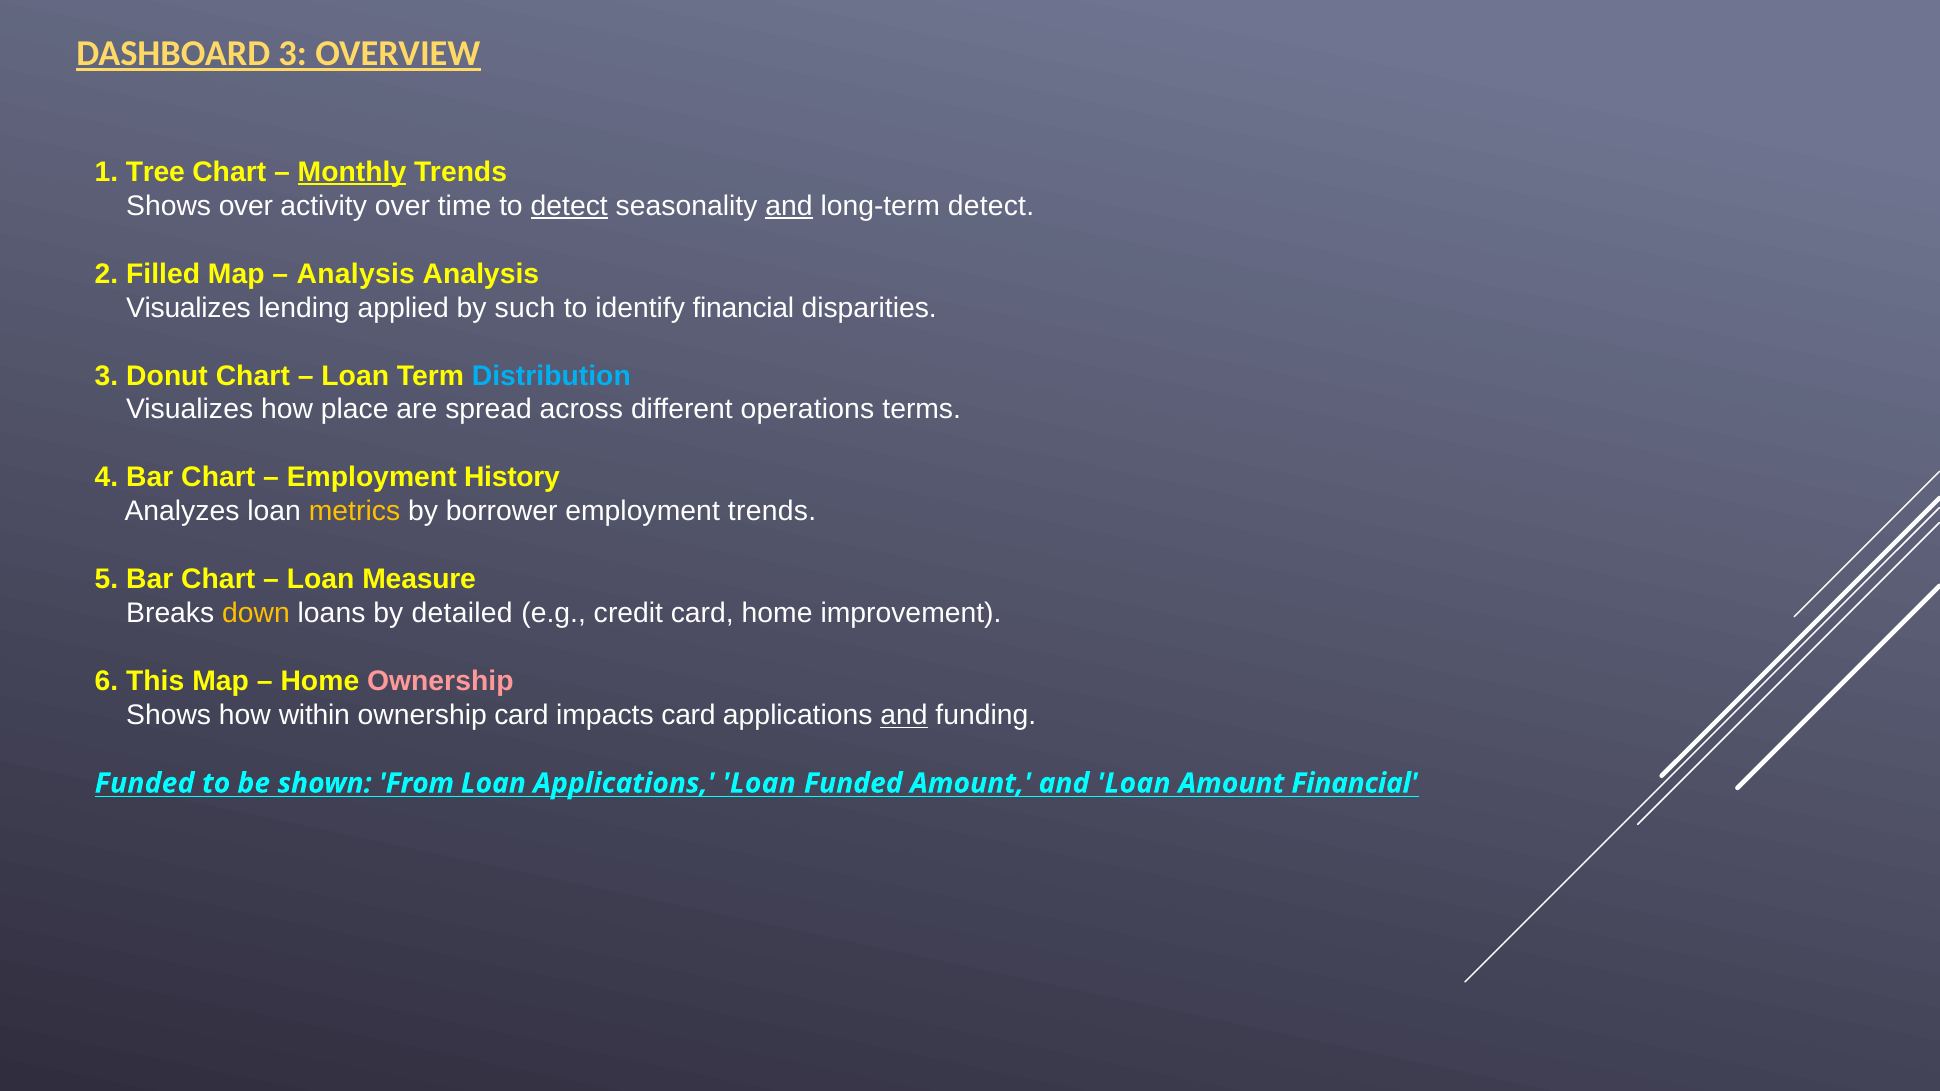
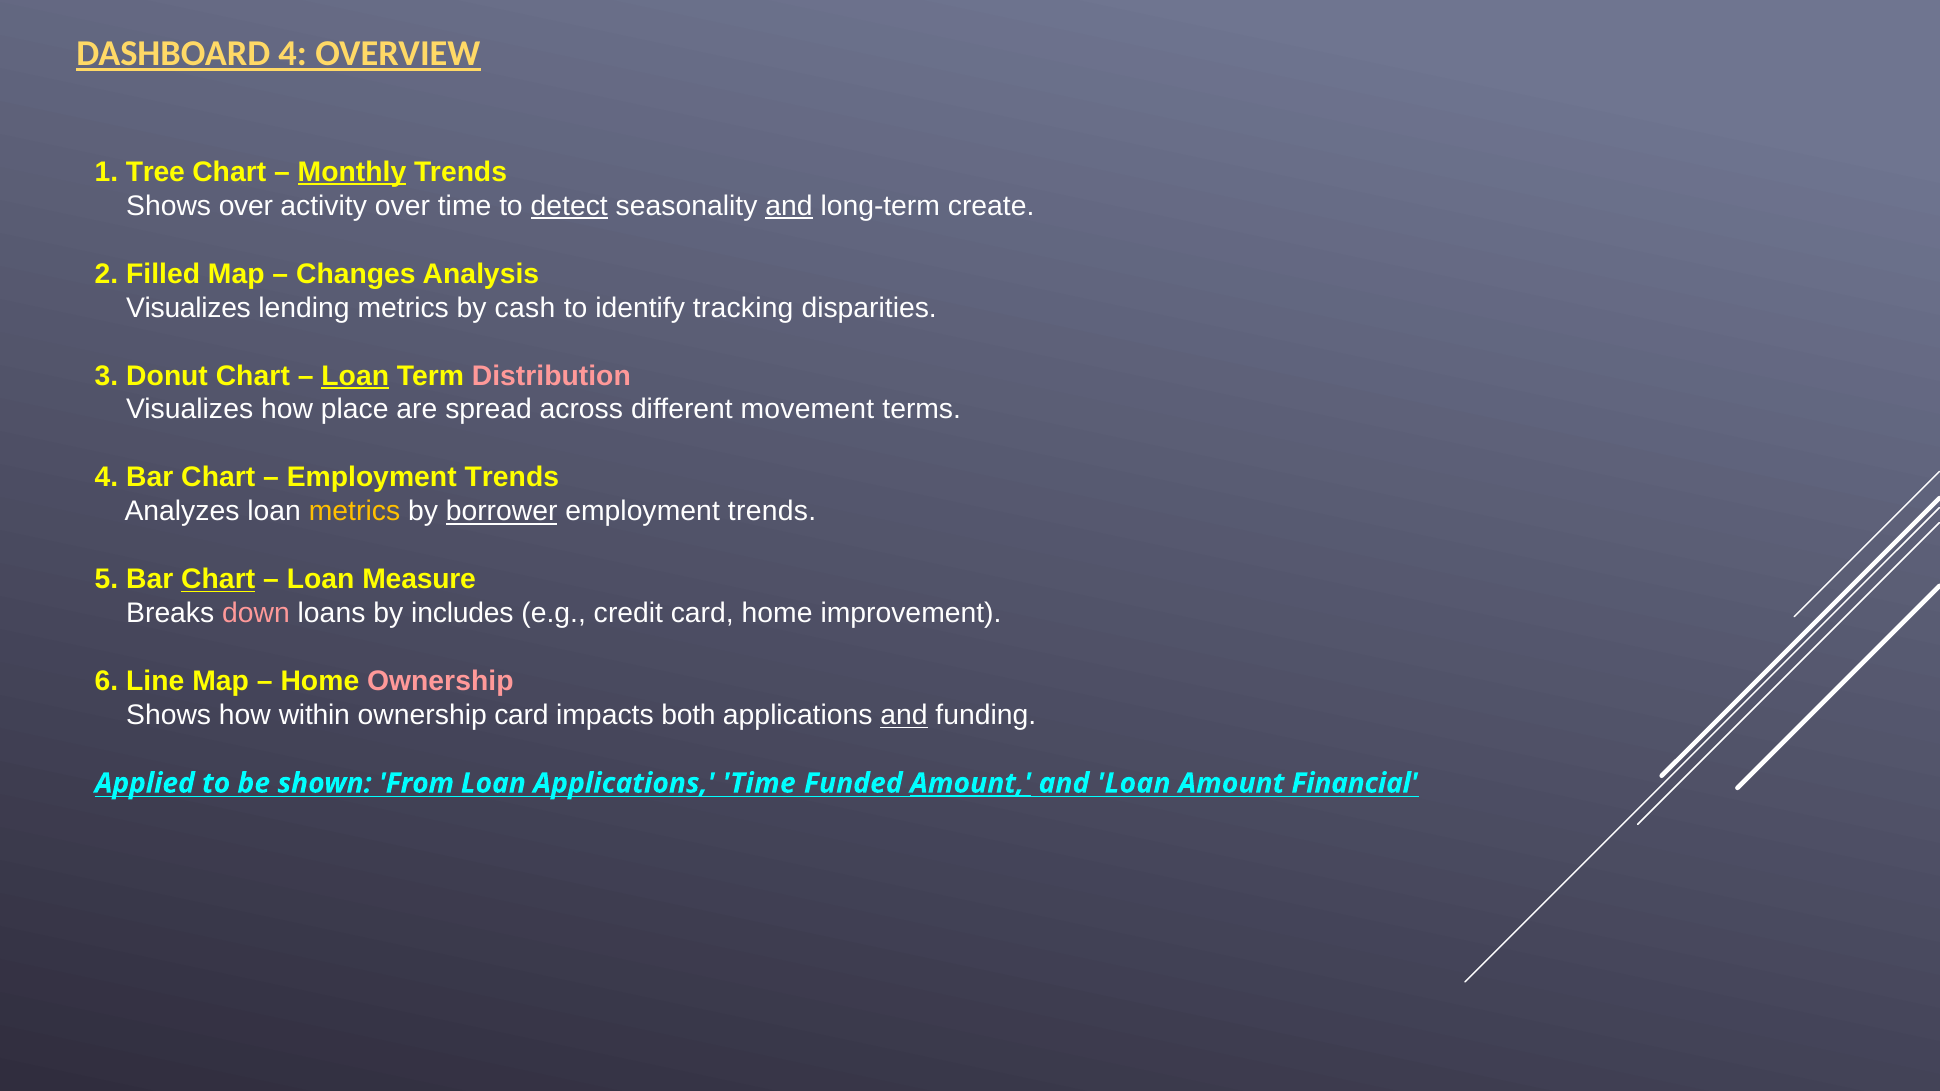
DASHBOARD 3: 3 -> 4
long-term detect: detect -> create
Analysis at (356, 274): Analysis -> Changes
lending applied: applied -> metrics
such: such -> cash
identify financial: financial -> tracking
Loan at (355, 376) underline: none -> present
Distribution colour: light blue -> pink
operations: operations -> movement
History at (512, 478): History -> Trends
borrower underline: none -> present
Chart at (218, 580) underline: none -> present
down colour: yellow -> pink
detailed: detailed -> includes
This: This -> Line
impacts card: card -> both
Funded at (145, 783): Funded -> Applied
Applications Loan: Loan -> Time
Amount at (971, 783) underline: none -> present
